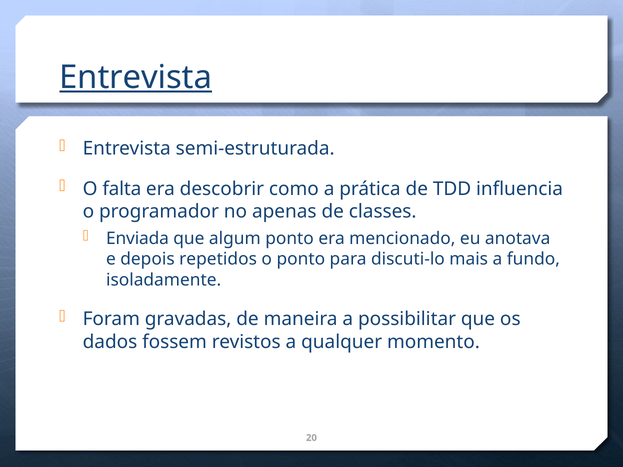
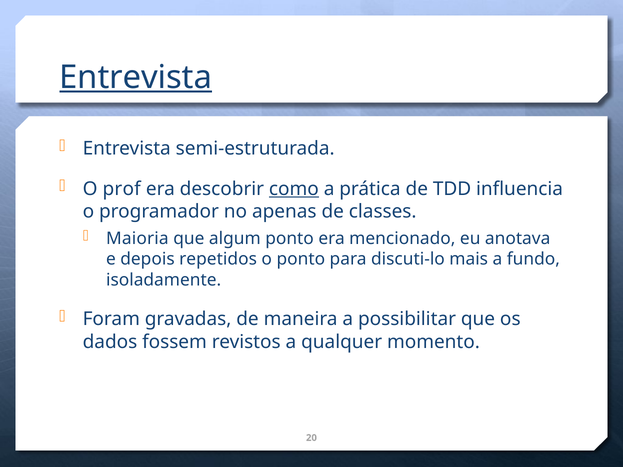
falta: falta -> prof
como underline: none -> present
Enviada: Enviada -> Maioria
